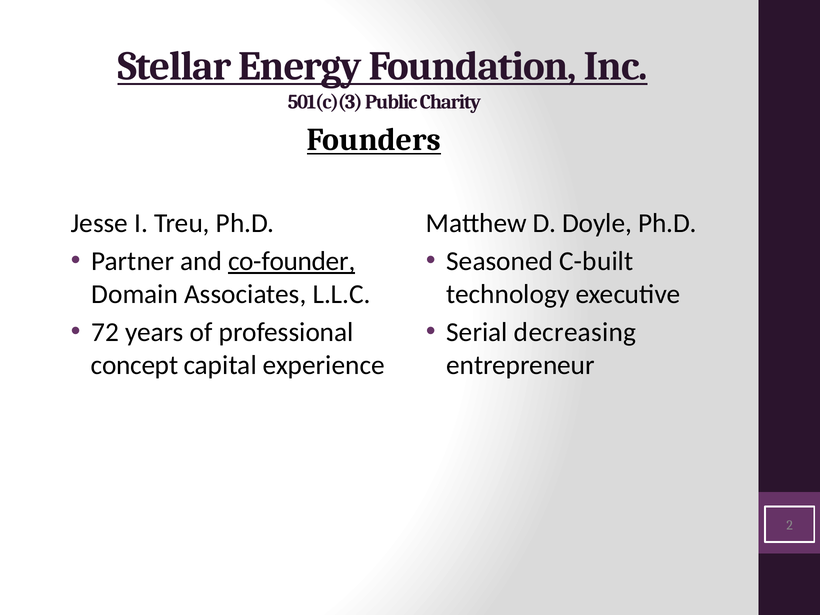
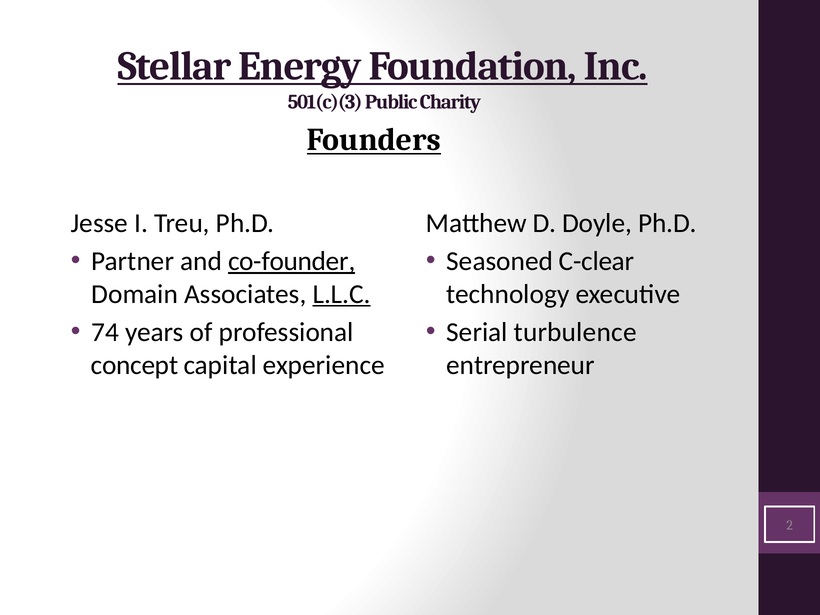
C-built: C-built -> C-clear
L.L.C underline: none -> present
72: 72 -> 74
decreasing: decreasing -> turbulence
